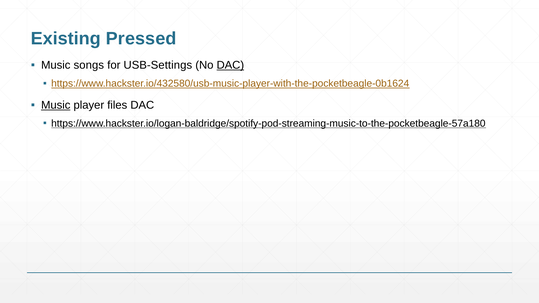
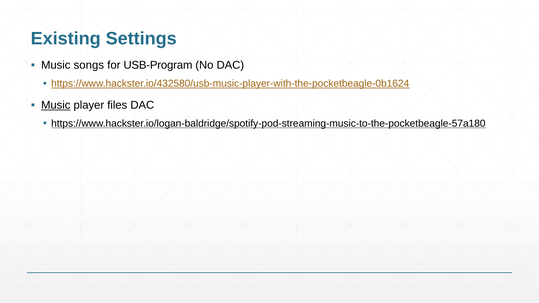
Pressed: Pressed -> Settings
USB-Settings: USB-Settings -> USB-Program
DAC at (230, 65) underline: present -> none
